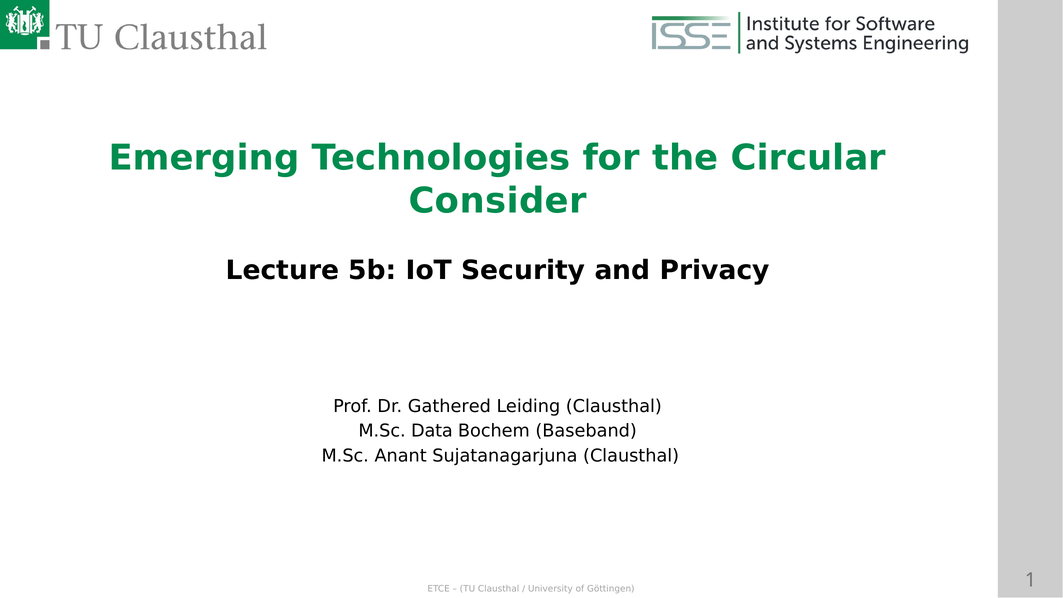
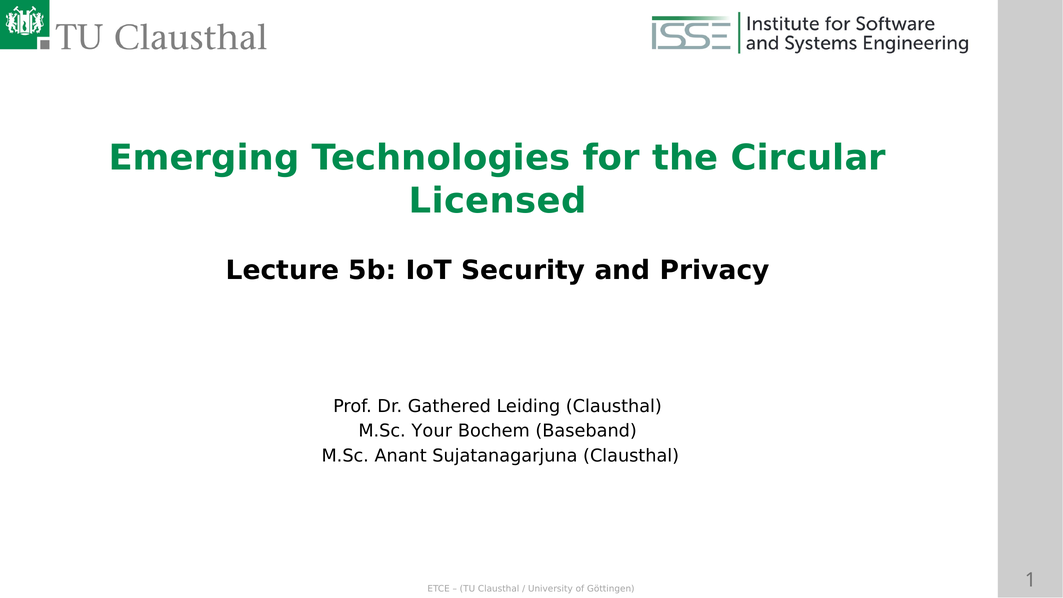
Consider: Consider -> Licensed
Data: Data -> Your
